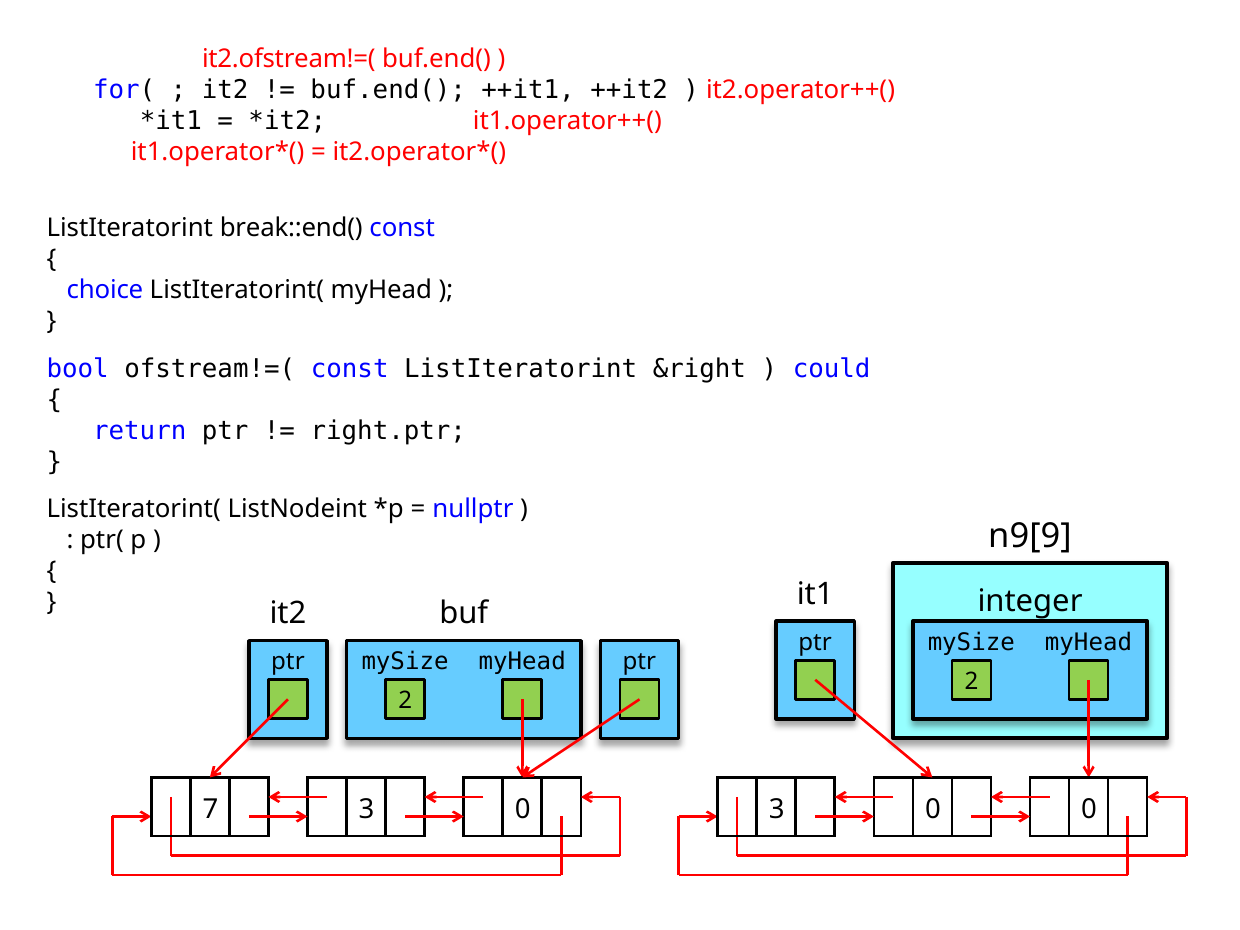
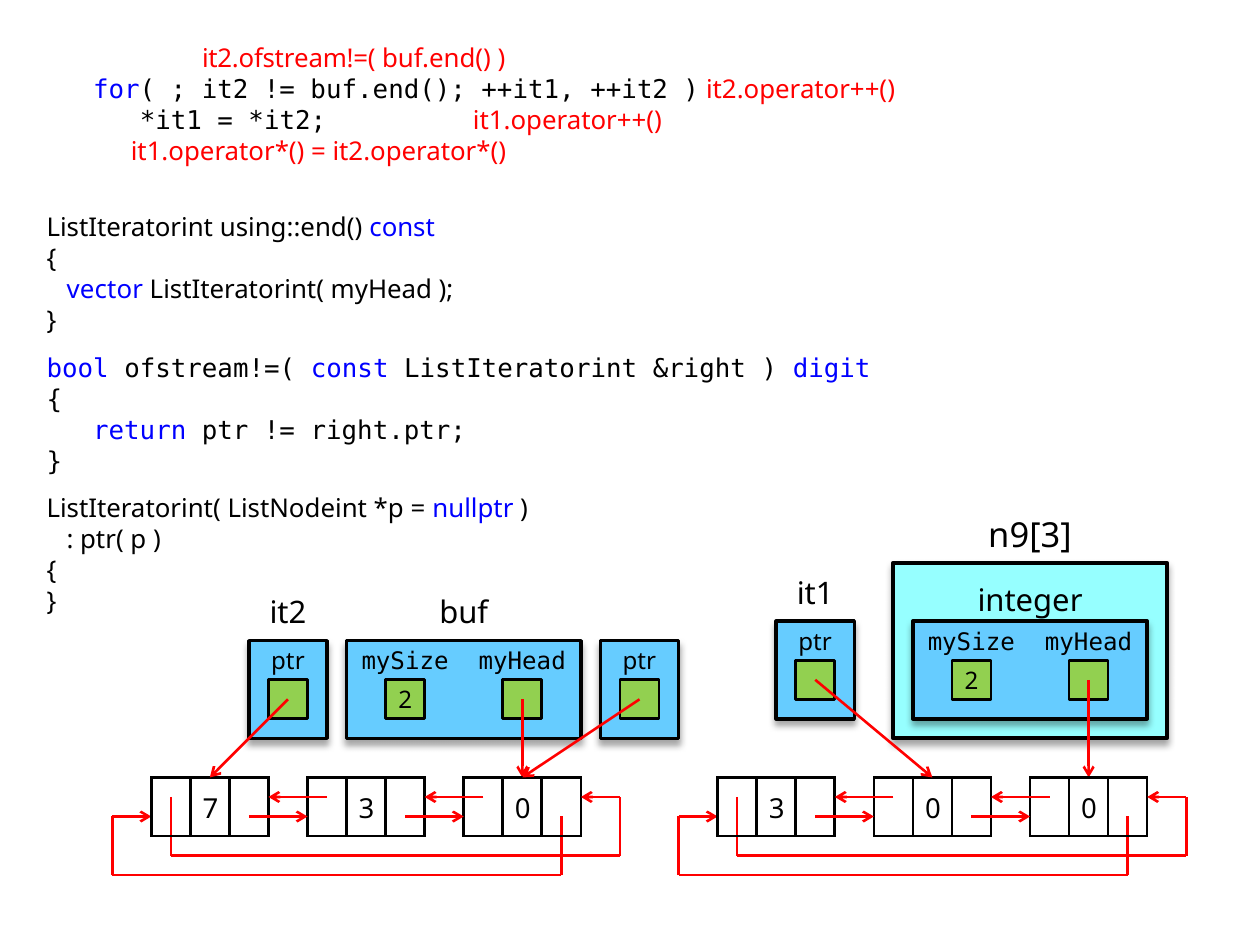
break::end(: break::end( -> using::end(
choice: choice -> vector
could: could -> digit
n9[9: n9[9 -> n9[3
